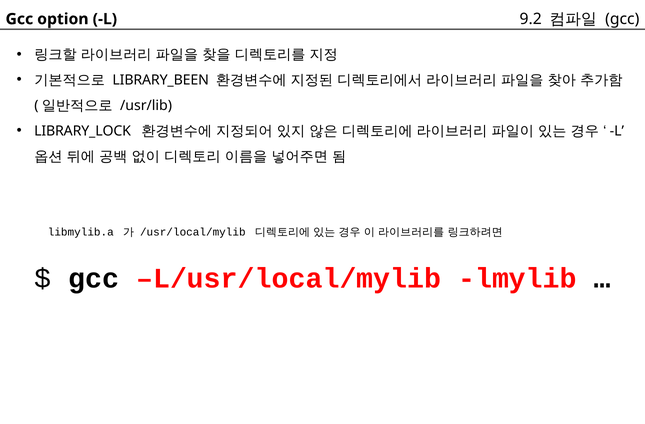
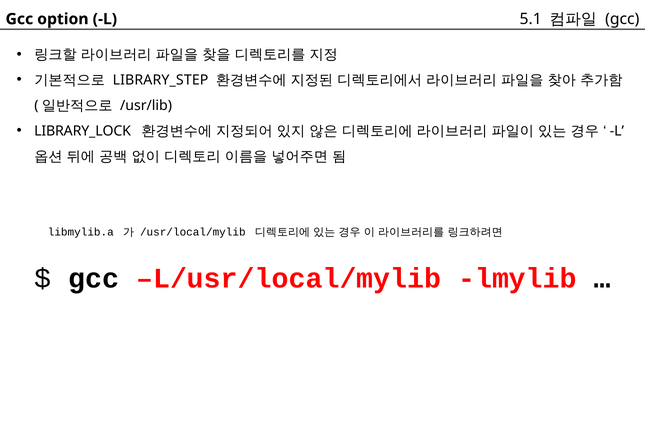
9.2: 9.2 -> 5.1
LIBRARY_BEEN: LIBRARY_BEEN -> LIBRARY_STEP
